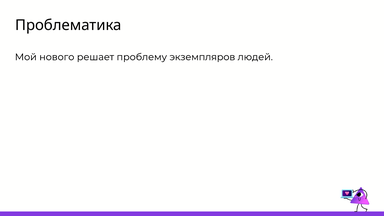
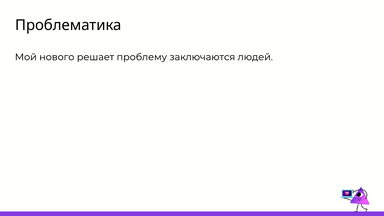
экземпляров: экземпляров -> заключаются
